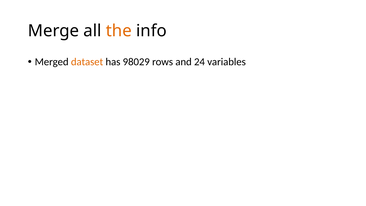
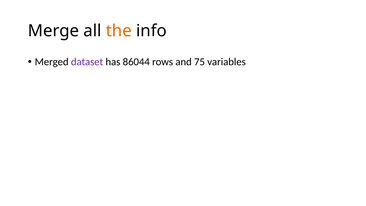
dataset colour: orange -> purple
98029: 98029 -> 86044
24: 24 -> 75
